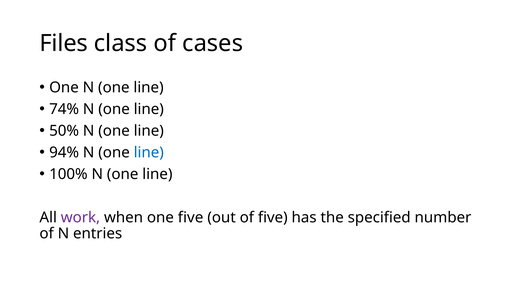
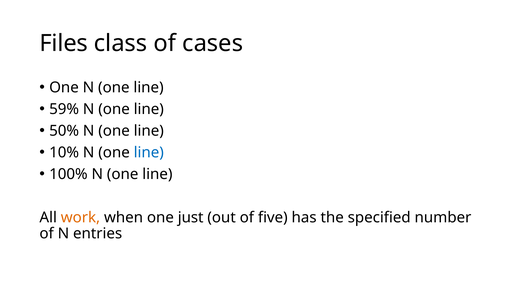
74%: 74% -> 59%
94%: 94% -> 10%
work colour: purple -> orange
one five: five -> just
